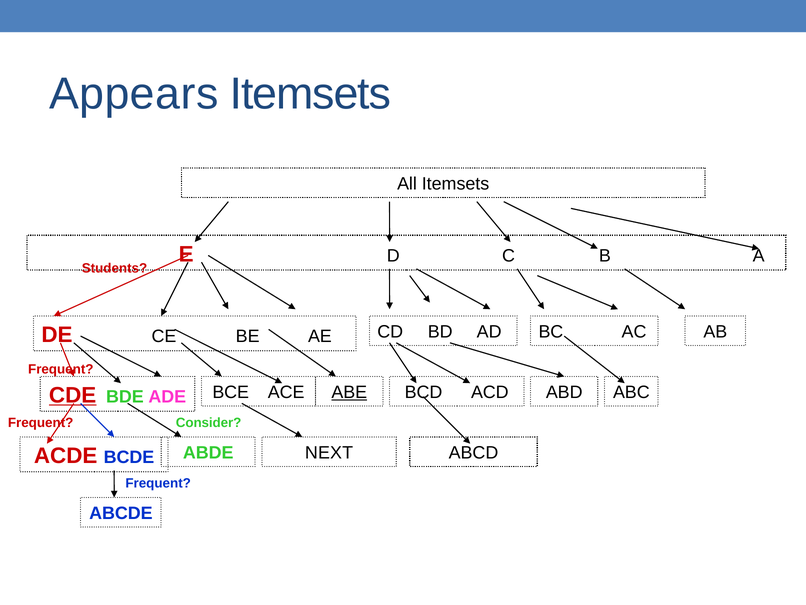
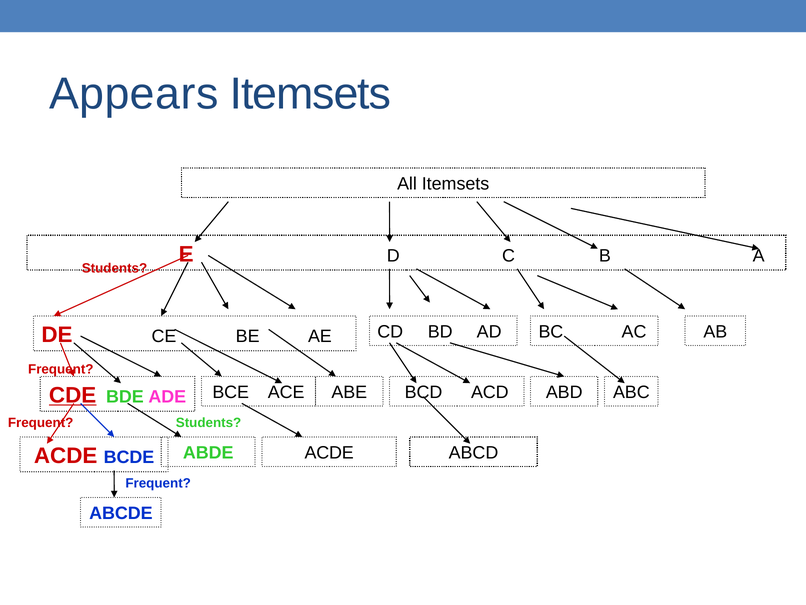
ABE underline: present -> none
Consider at (209, 423): Consider -> Students
ABDE NEXT: NEXT -> ACDE
